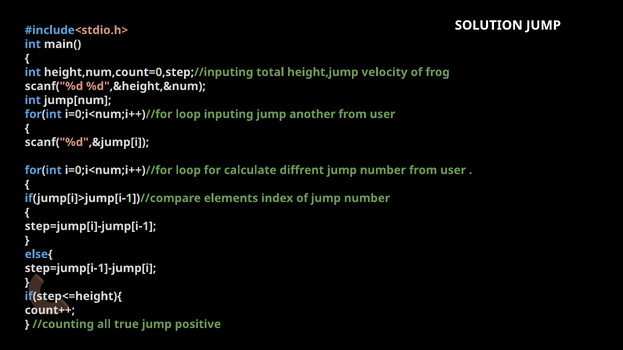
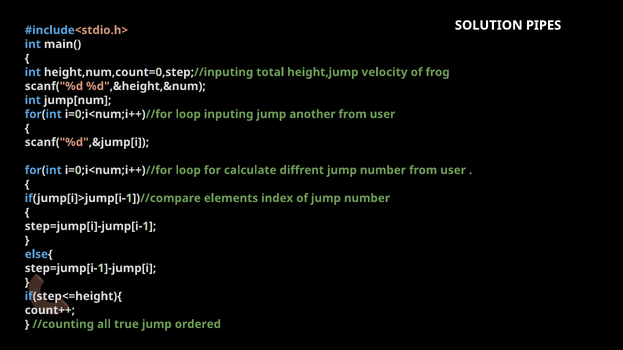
SOLUTION JUMP: JUMP -> PIPES
positive: positive -> ordered
